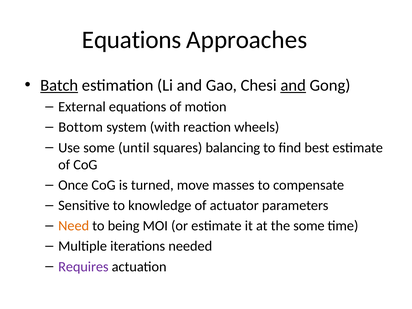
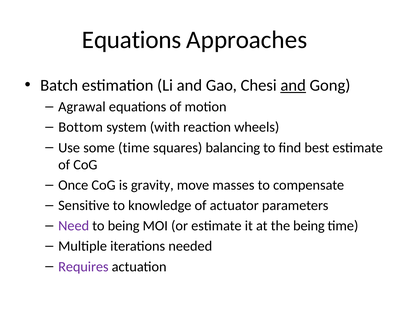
Batch underline: present -> none
External: External -> Agrawal
some until: until -> time
turned: turned -> gravity
Need colour: orange -> purple
the some: some -> being
